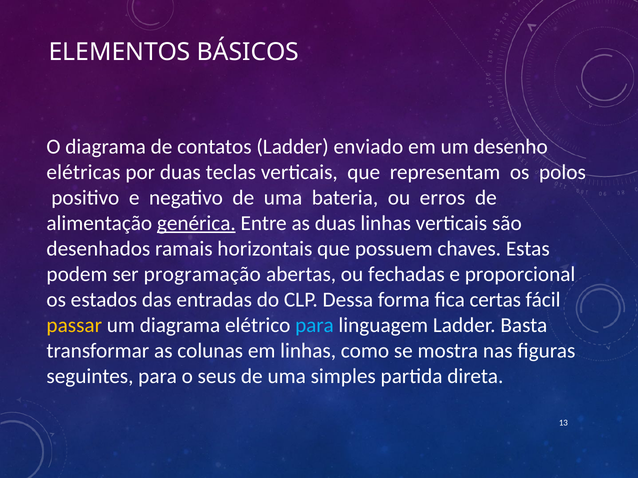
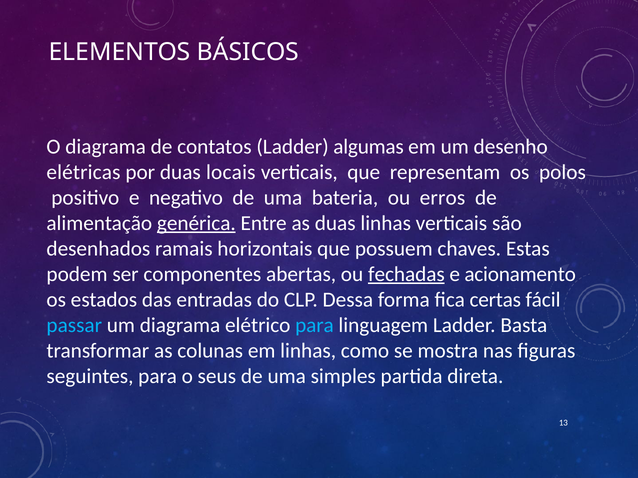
enviado: enviado -> algumas
teclas: teclas -> locais
programação: programação -> componentes
fechadas underline: none -> present
proporcional: proporcional -> acionamento
passar colour: yellow -> light blue
